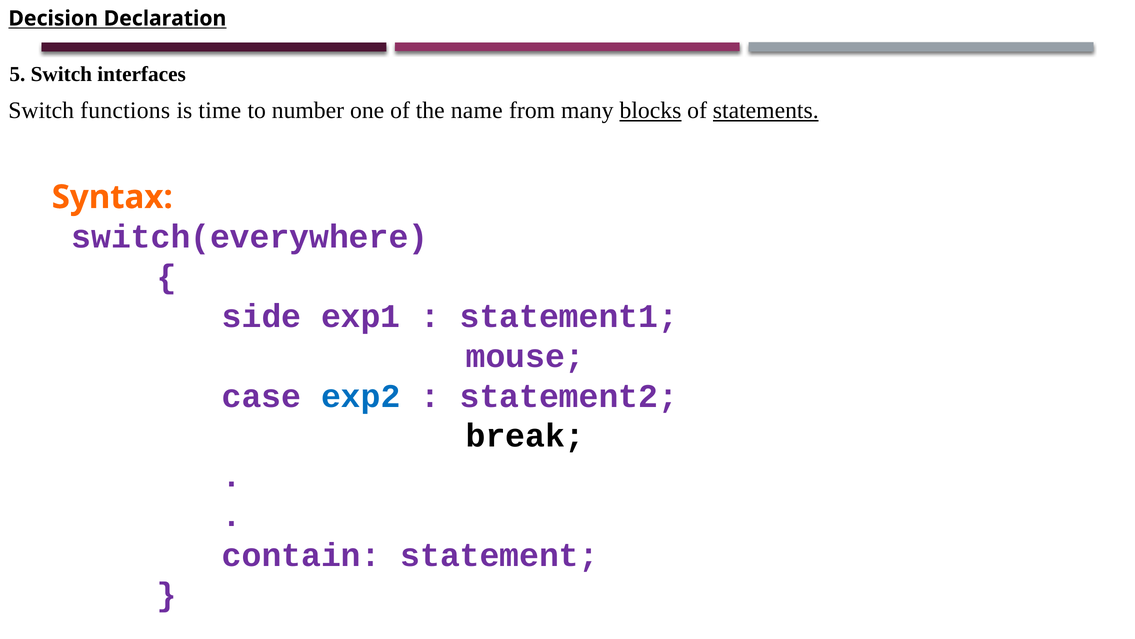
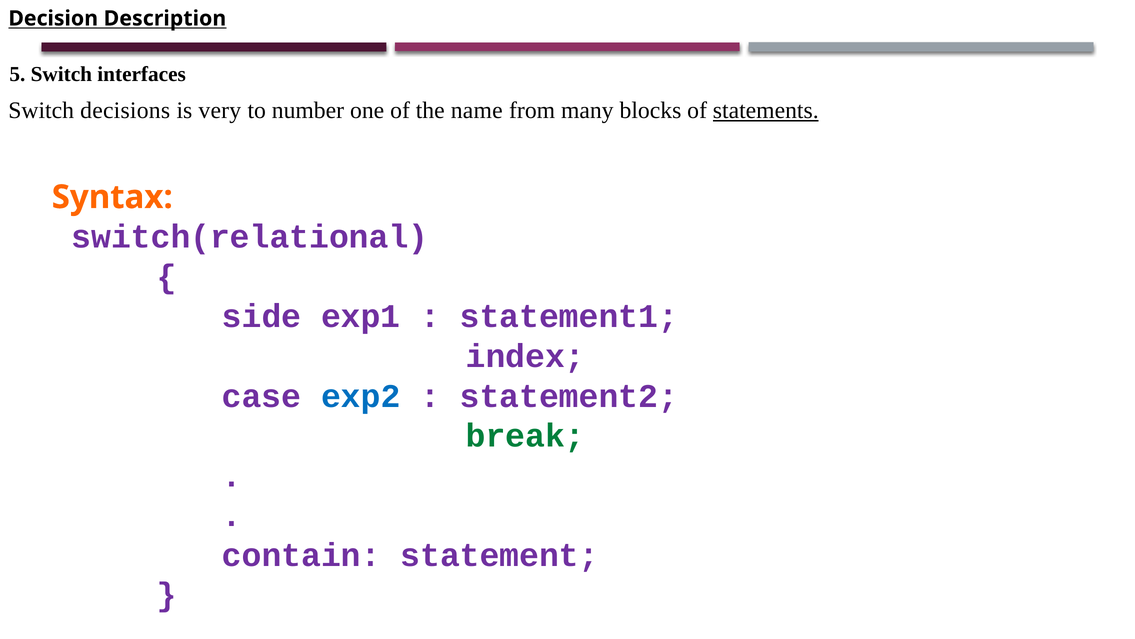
Declaration: Declaration -> Description
functions: functions -> decisions
time: time -> very
blocks underline: present -> none
switch(everywhere: switch(everywhere -> switch(relational
mouse: mouse -> index
break colour: black -> green
